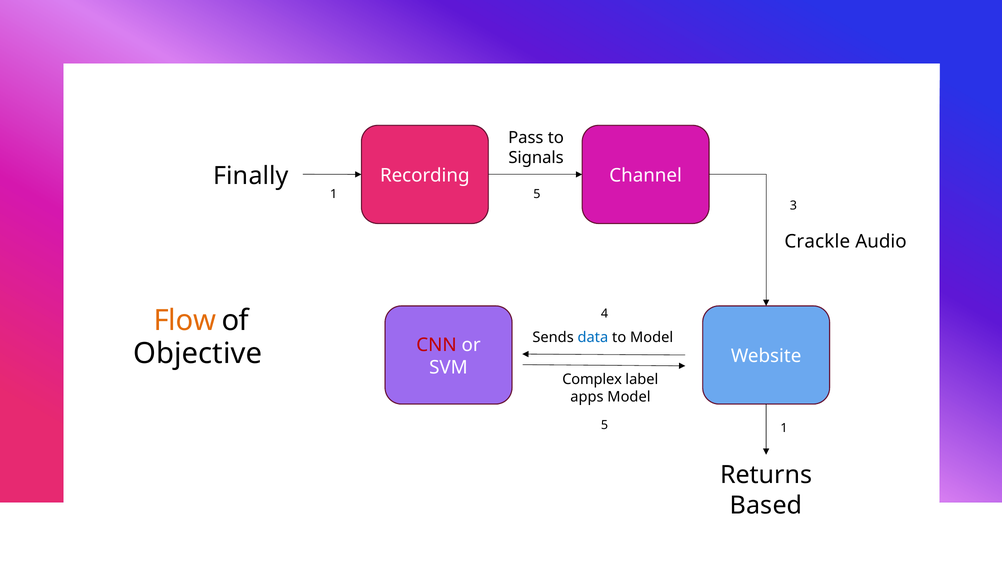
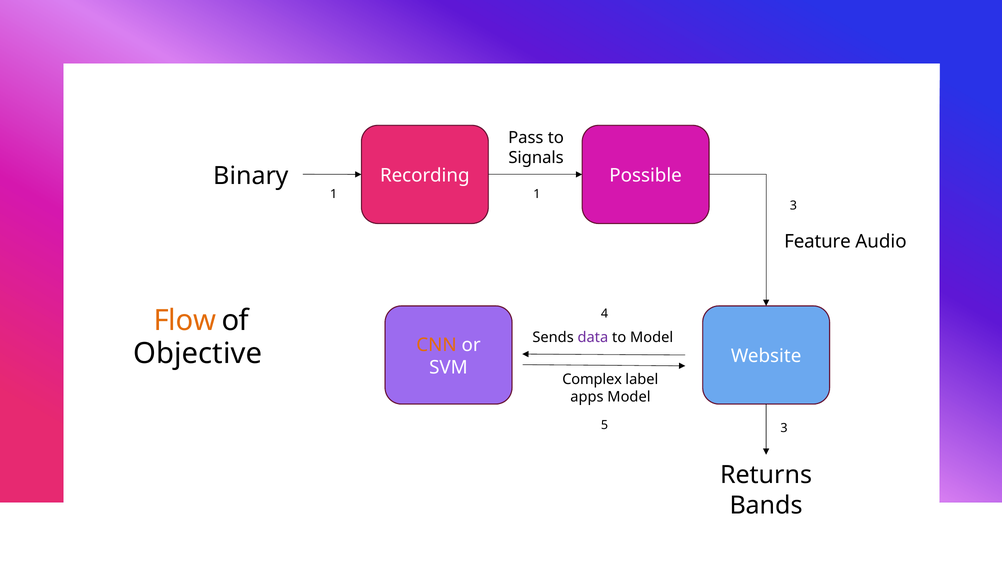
Finally: Finally -> Binary
Channel: Channel -> Possible
1 5: 5 -> 1
Crackle: Crackle -> Feature
data colour: blue -> purple
CNN colour: red -> orange
5 1: 1 -> 3
Based: Based -> Bands
